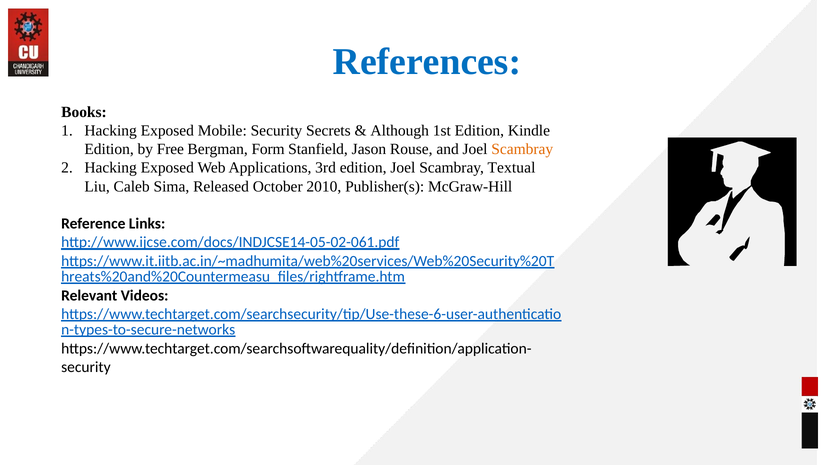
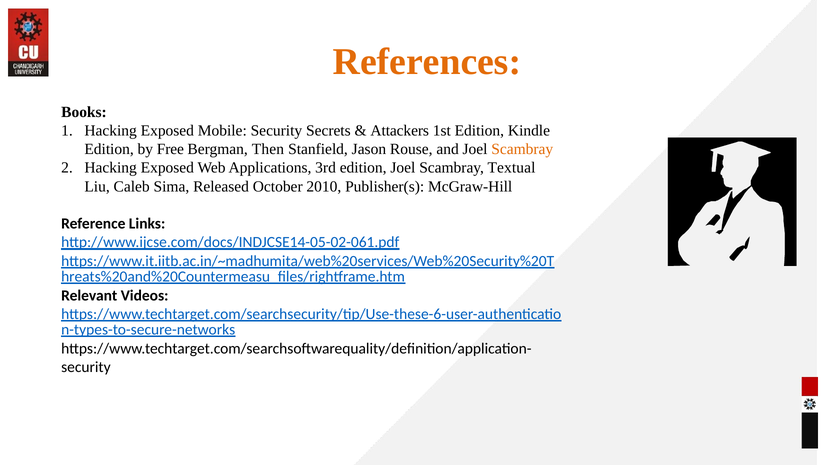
References colour: blue -> orange
Although: Although -> Attackers
Form: Form -> Then
